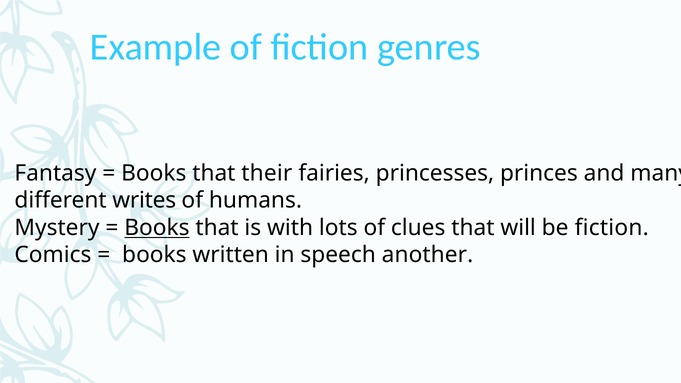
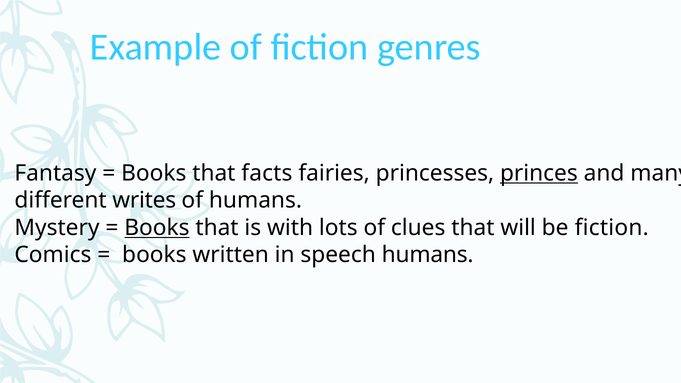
their: their -> facts
princes underline: none -> present
speech another: another -> humans
